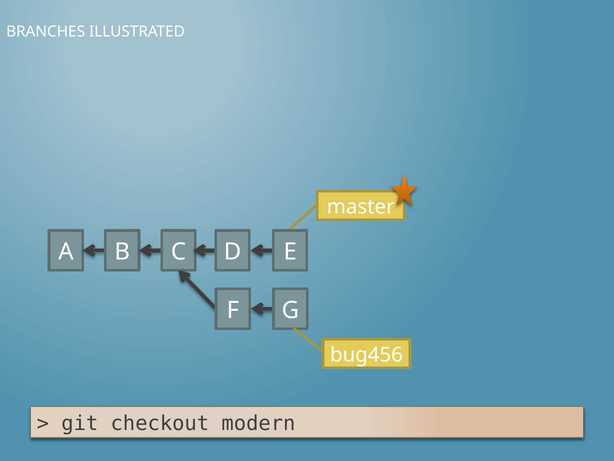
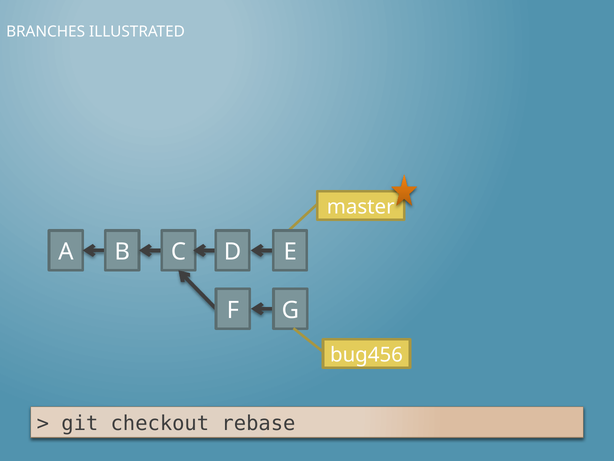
modern: modern -> rebase
